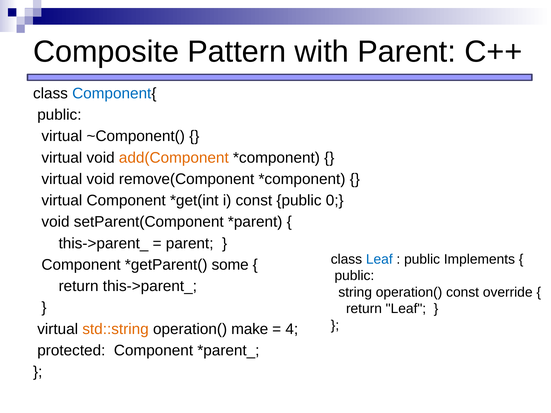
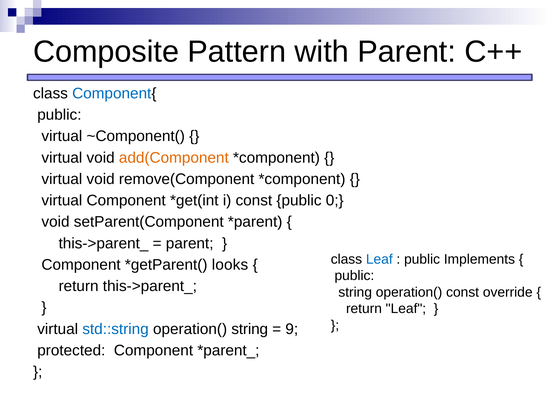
some: some -> looks
std::string colour: orange -> blue
operation( make: make -> string
4: 4 -> 9
